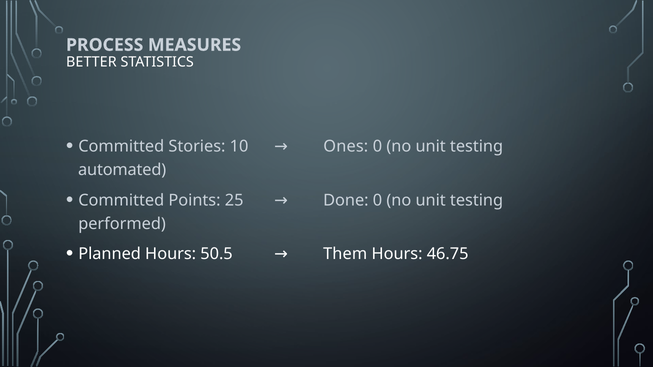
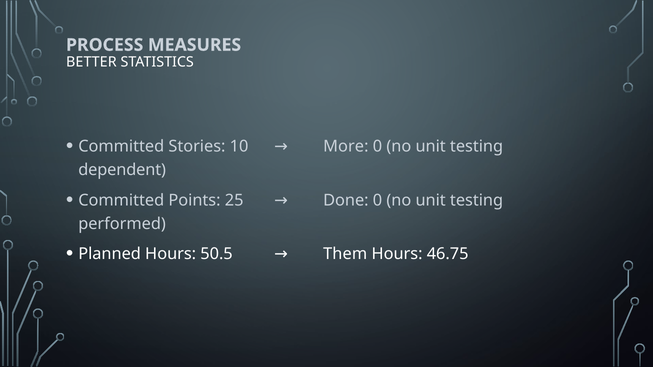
Ones: Ones -> More
automated: automated -> dependent
